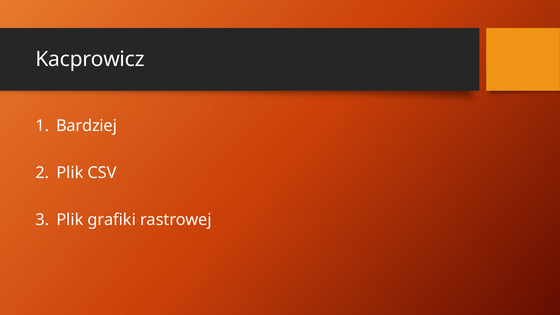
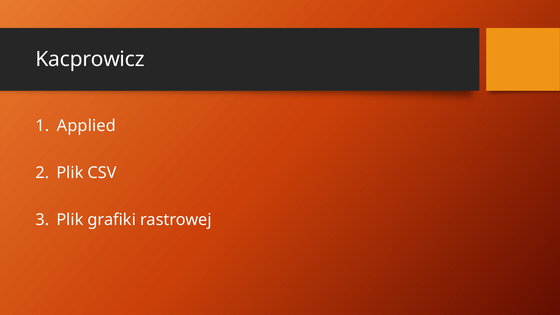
Bardziej: Bardziej -> Applied
